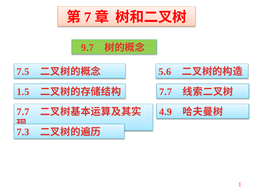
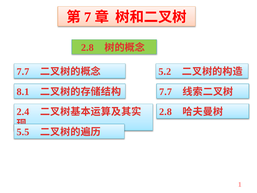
9.7 at (87, 47): 9.7 -> 2.8
7.5 at (23, 72): 7.5 -> 7.7
5.6: 5.6 -> 5.2
1.5: 1.5 -> 8.1
7.7 at (23, 112): 7.7 -> 2.4
4.9 at (165, 112): 4.9 -> 2.8
7.3: 7.3 -> 5.5
